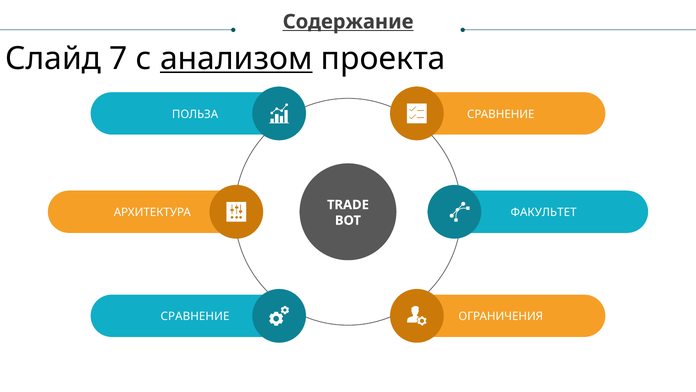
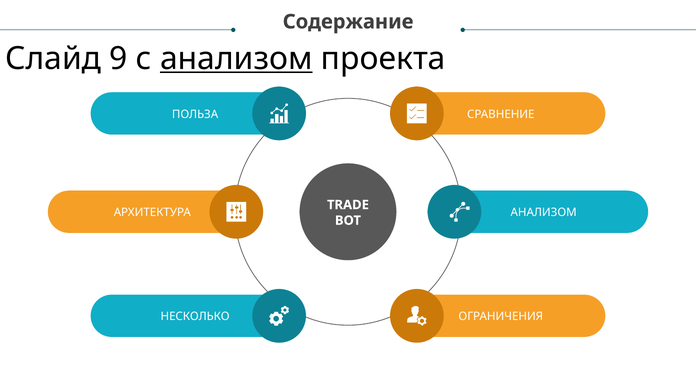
Содержание underline: present -> none
7: 7 -> 9
ФАКУЛЬТЕТ at (544, 212): ФАКУЛЬТЕТ -> АНАЛИЗОМ
СРАВНЕНИЕ at (195, 316): СРАВНЕНИЕ -> НЕСКОЛЬКО
